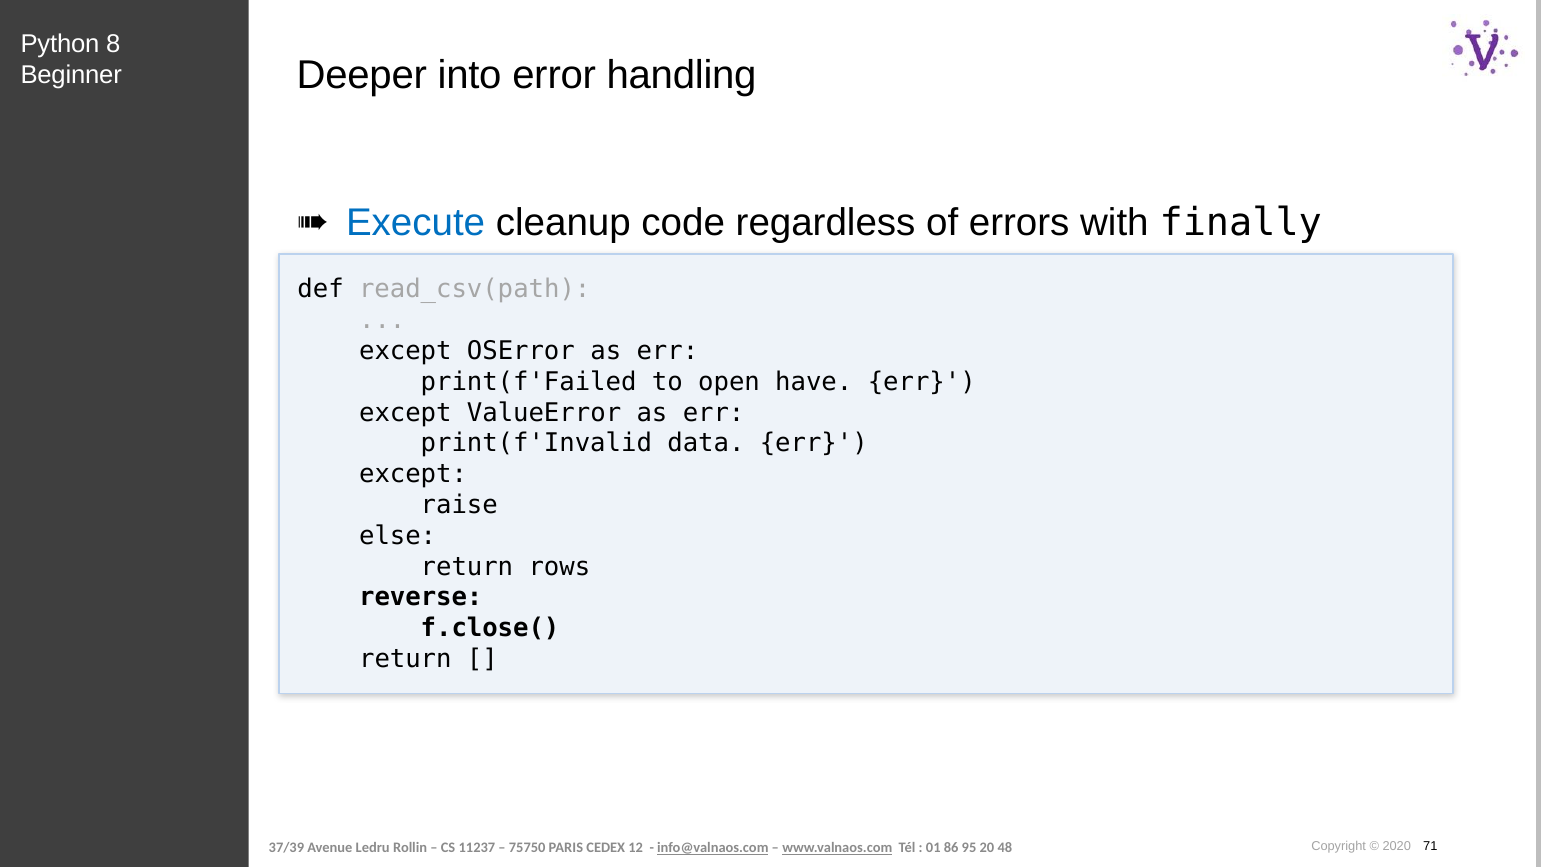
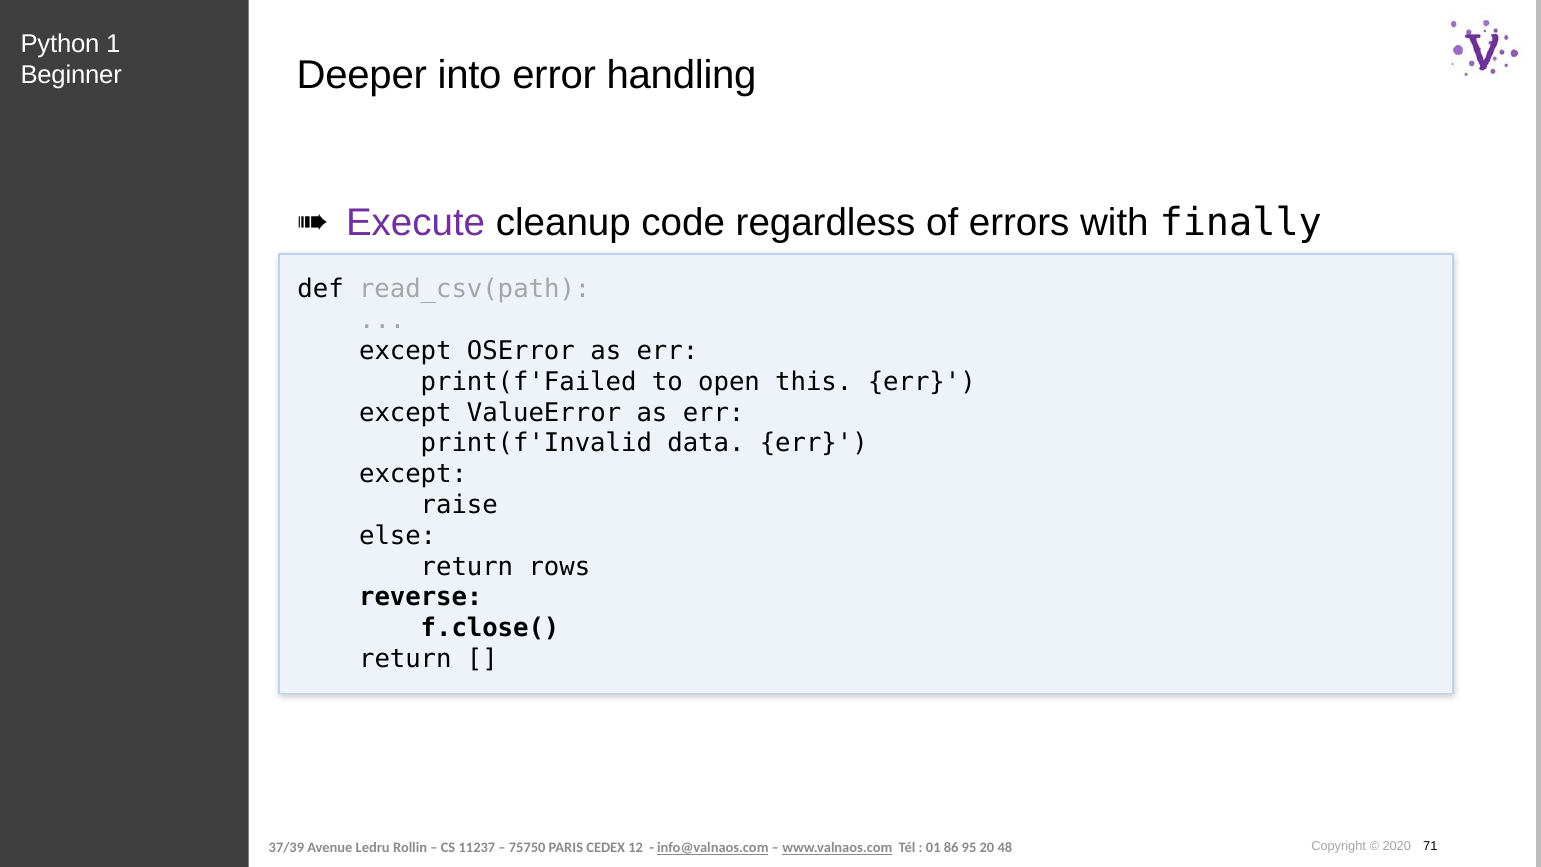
8: 8 -> 1
Execute colour: blue -> purple
have: have -> this
